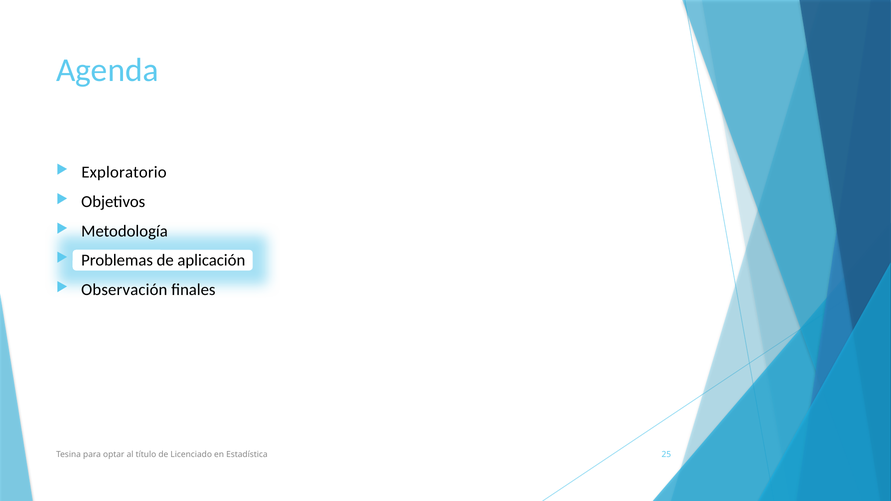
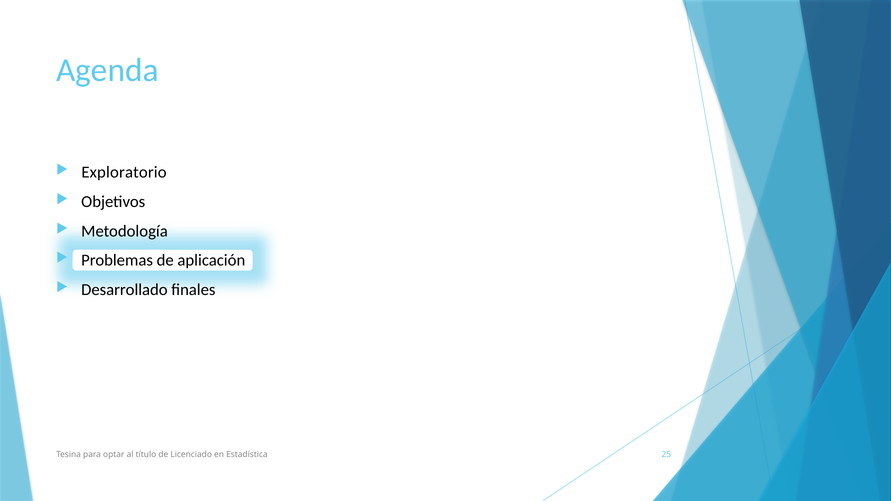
Observación: Observación -> Desarrollado
